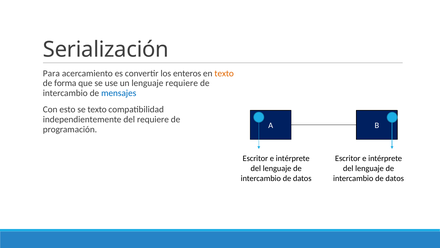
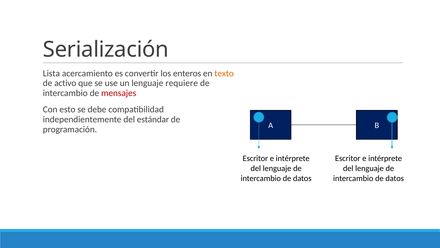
Para: Para -> Lista
forma: forma -> activo
mensajes colour: blue -> red
se texto: texto -> debe
del requiere: requiere -> estándar
